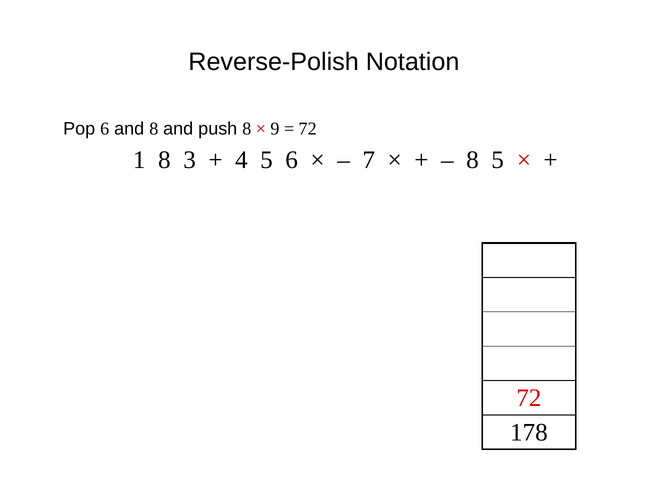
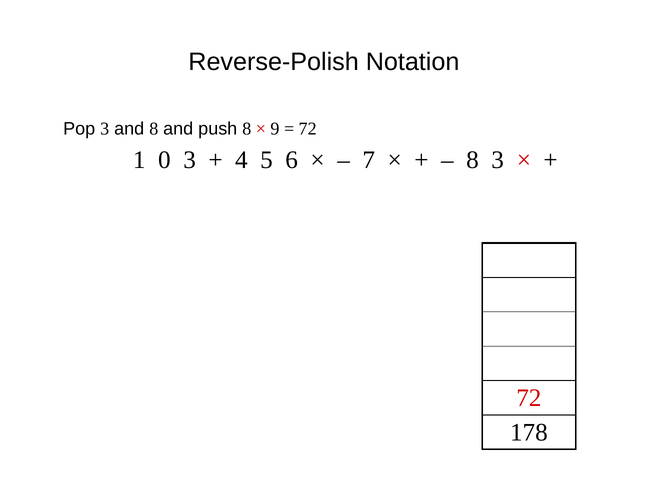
Pop 6: 6 -> 3
1 8: 8 -> 0
8 5: 5 -> 3
